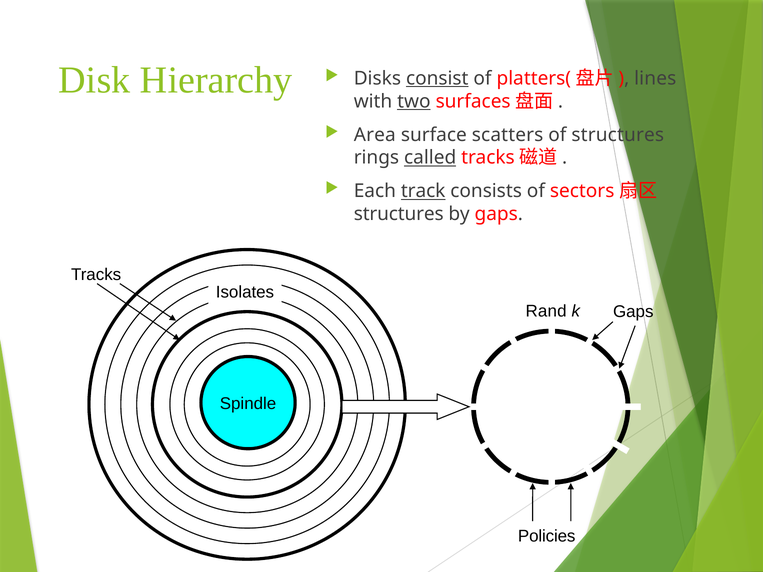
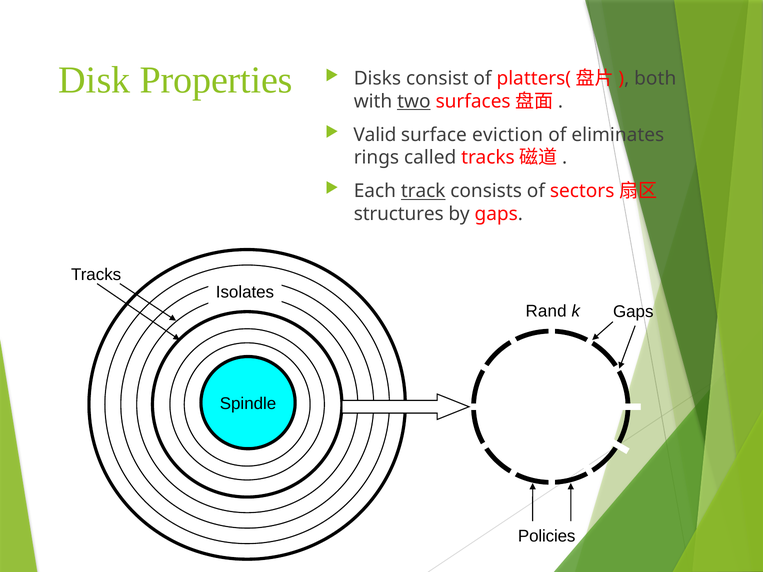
Hierarchy: Hierarchy -> Properties
consist underline: present -> none
lines: lines -> both
Area: Area -> Valid
scatters: scatters -> eviction
of structures: structures -> eliminates
called underline: present -> none
